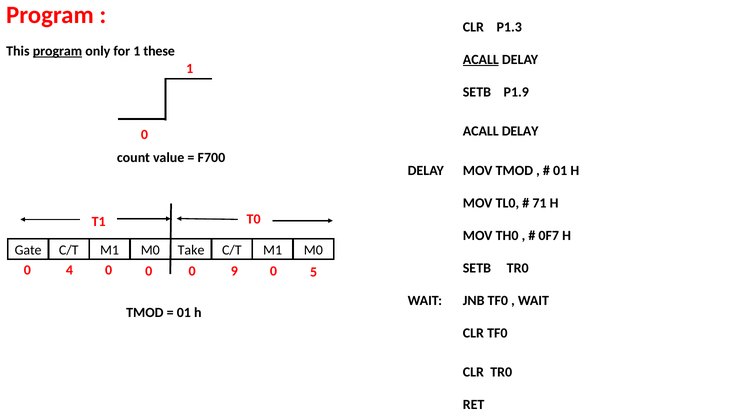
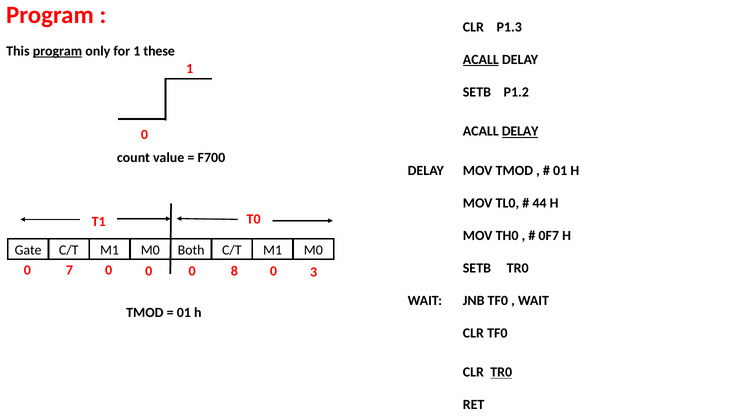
P1.9: P1.9 -> P1.2
DELAY at (520, 131) underline: none -> present
71: 71 -> 44
Take: Take -> Both
4: 4 -> 7
9: 9 -> 8
5: 5 -> 3
TR0 at (501, 372) underline: none -> present
